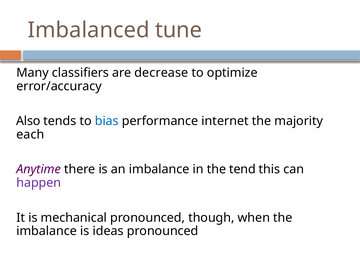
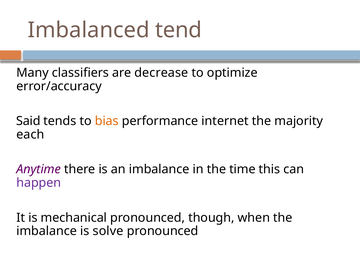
tune: tune -> tend
Also: Also -> Said
bias colour: blue -> orange
tend: tend -> time
ideas: ideas -> solve
